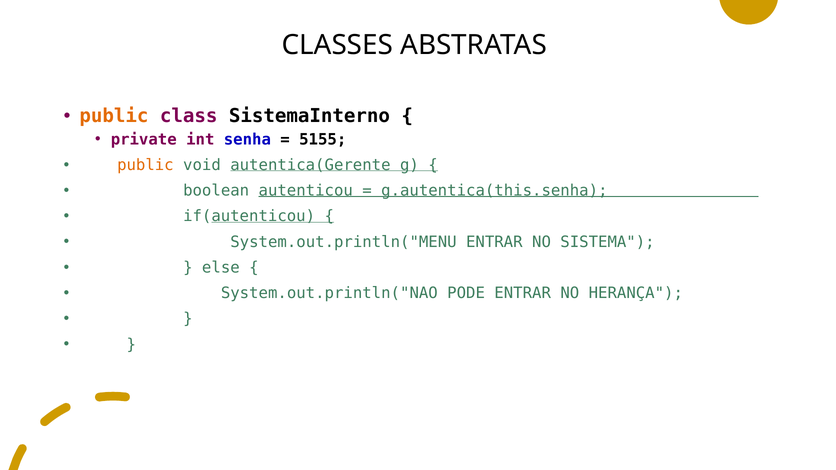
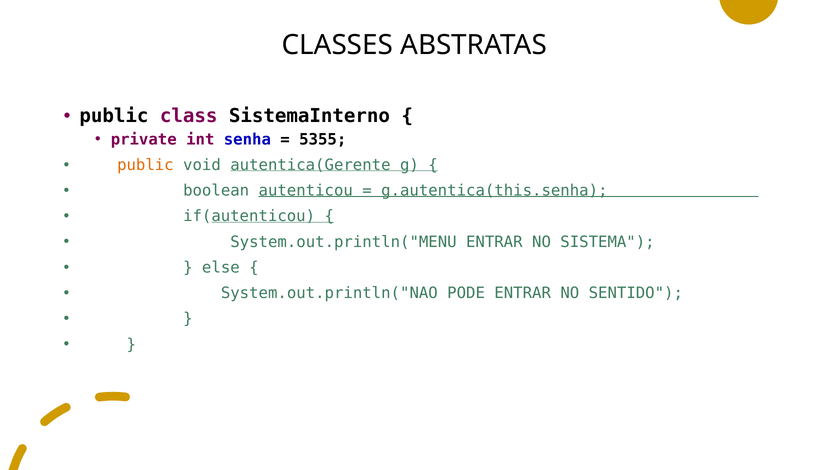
public at (114, 116) colour: orange -> black
5155: 5155 -> 5355
HERANÇA: HERANÇA -> SENTIDO
